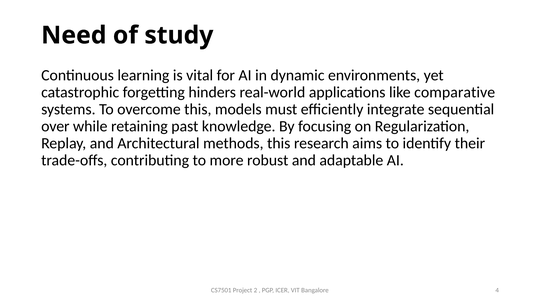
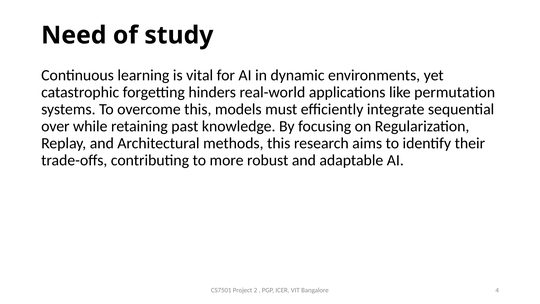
comparative: comparative -> permutation
